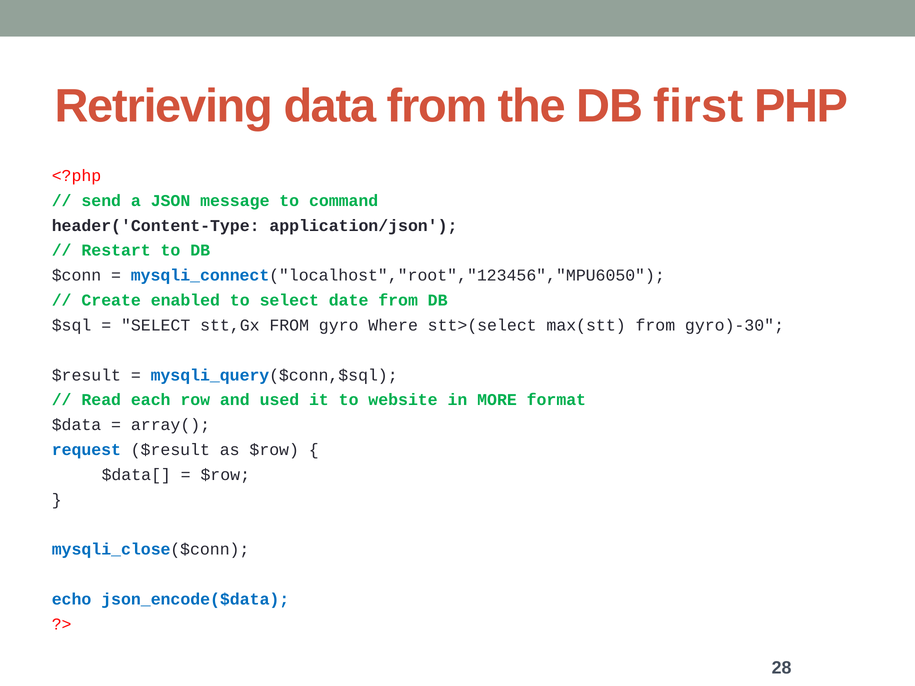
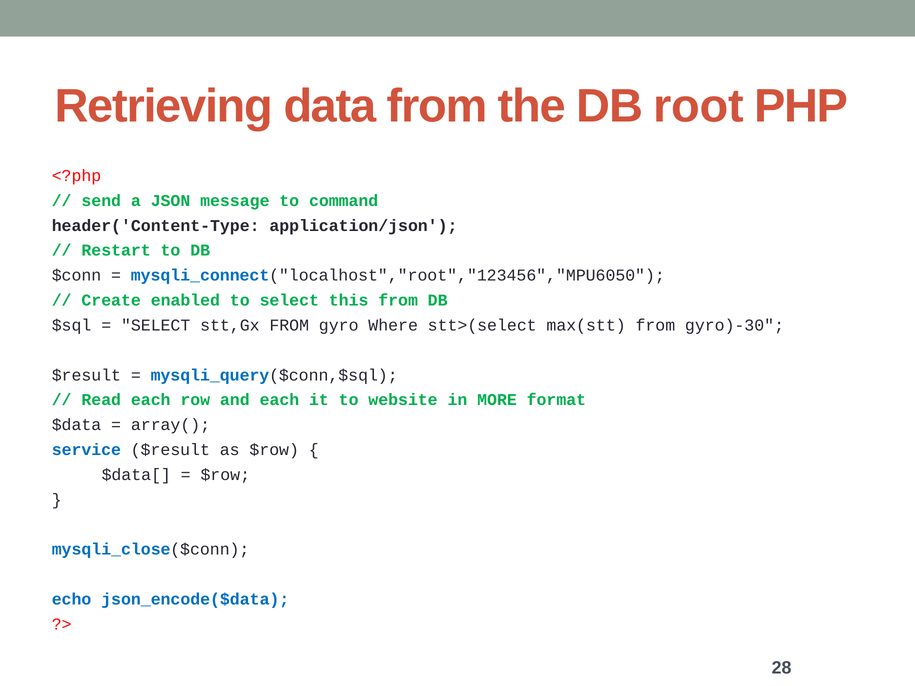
first: first -> root
date: date -> this
and used: used -> each
request: request -> service
